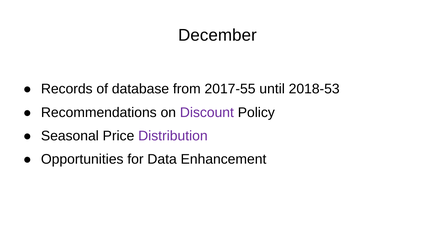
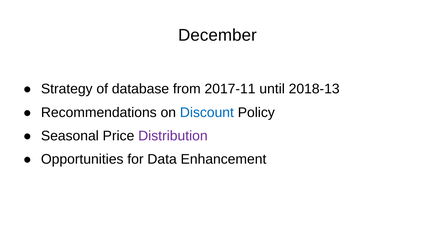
Records: Records -> Strategy
2017-55: 2017-55 -> 2017-11
2018-53: 2018-53 -> 2018-13
Discount colour: purple -> blue
